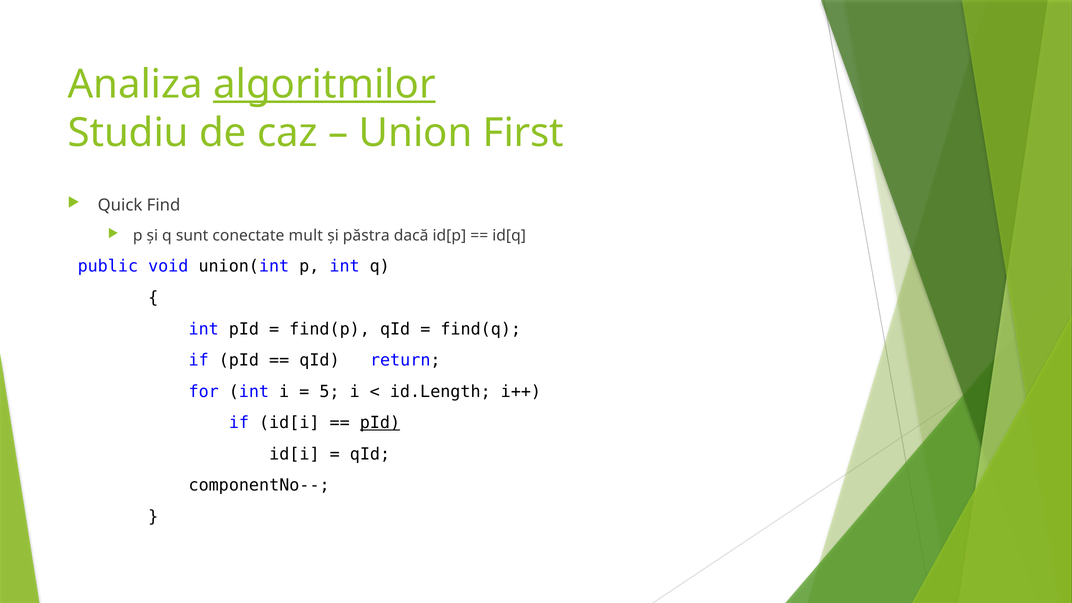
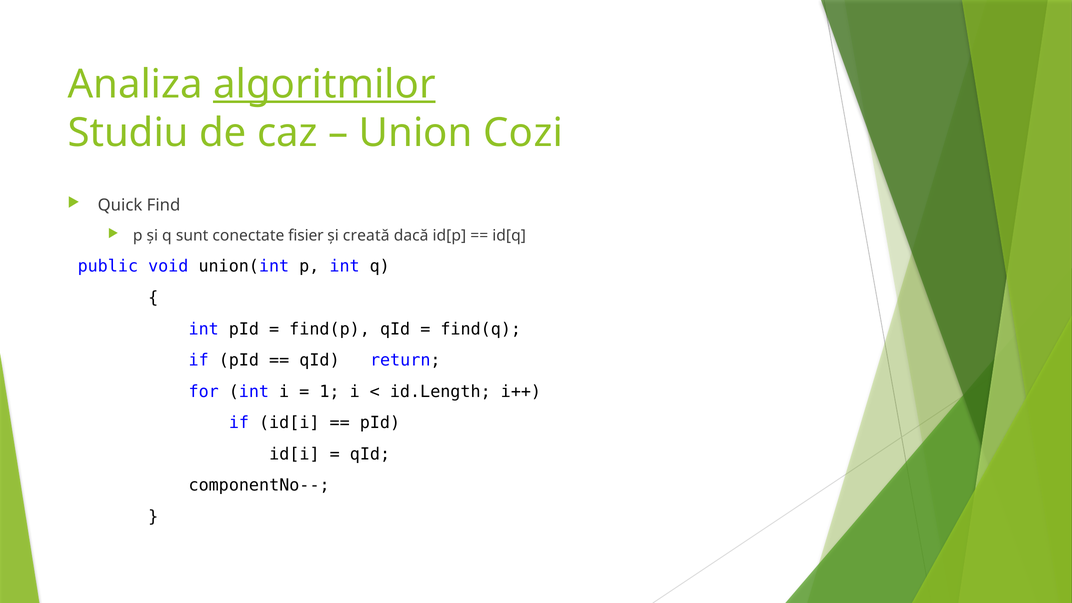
First: First -> Cozi
mult: mult -> fisier
păstra: păstra -> creată
5: 5 -> 1
pId at (380, 423) underline: present -> none
